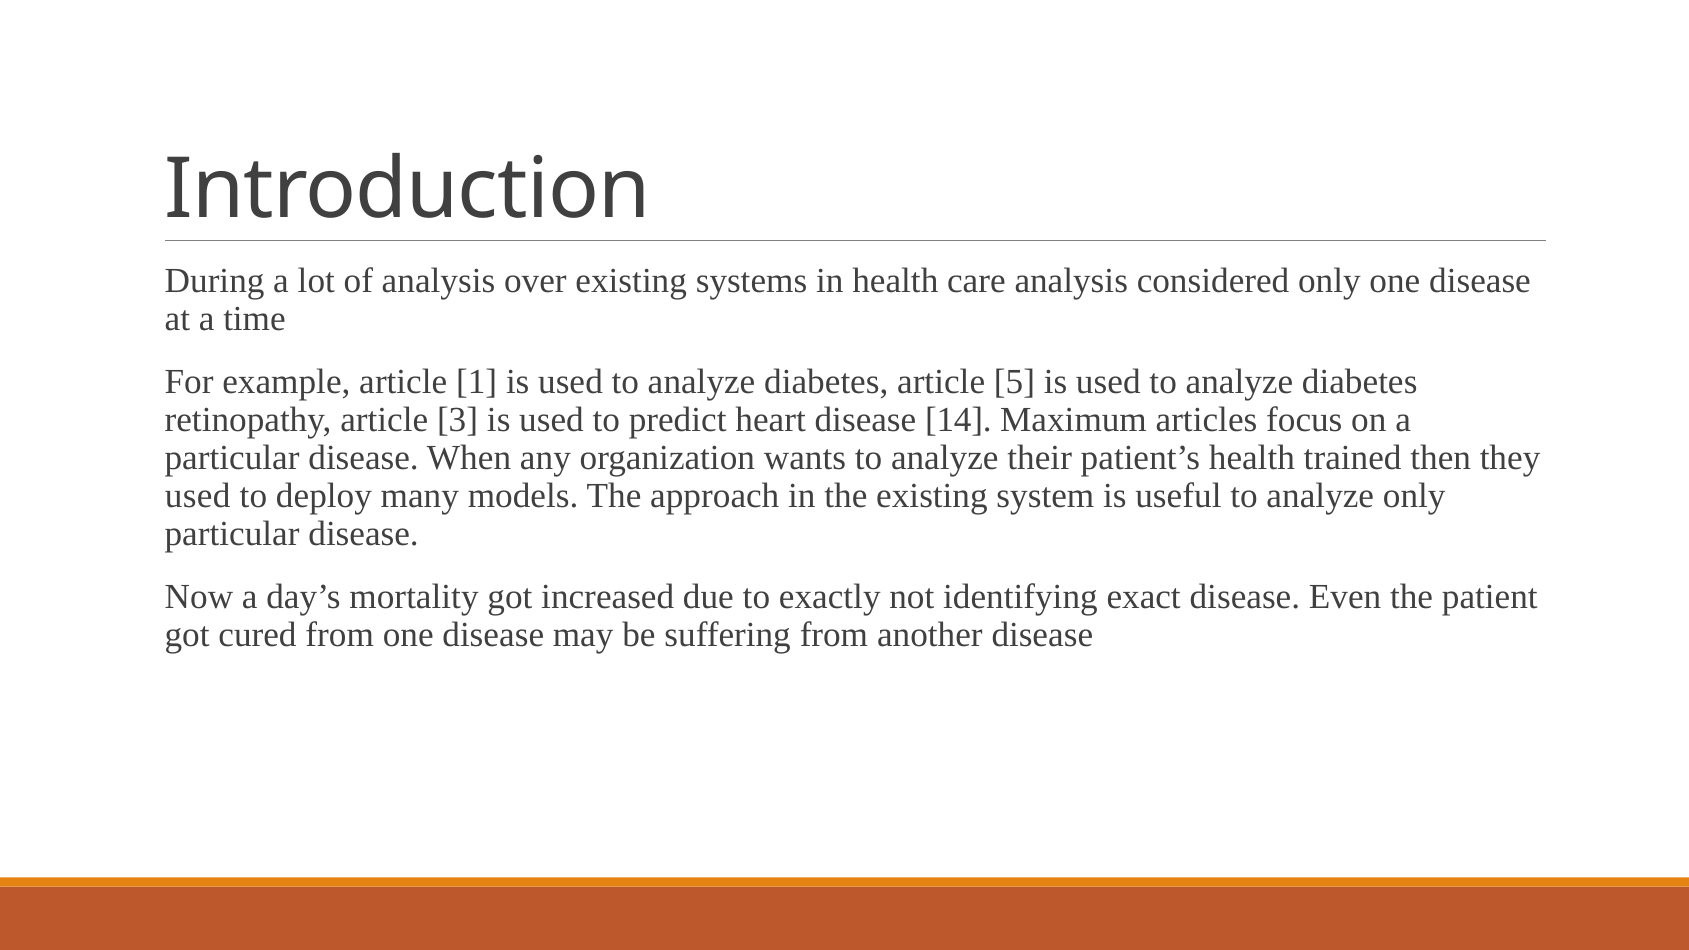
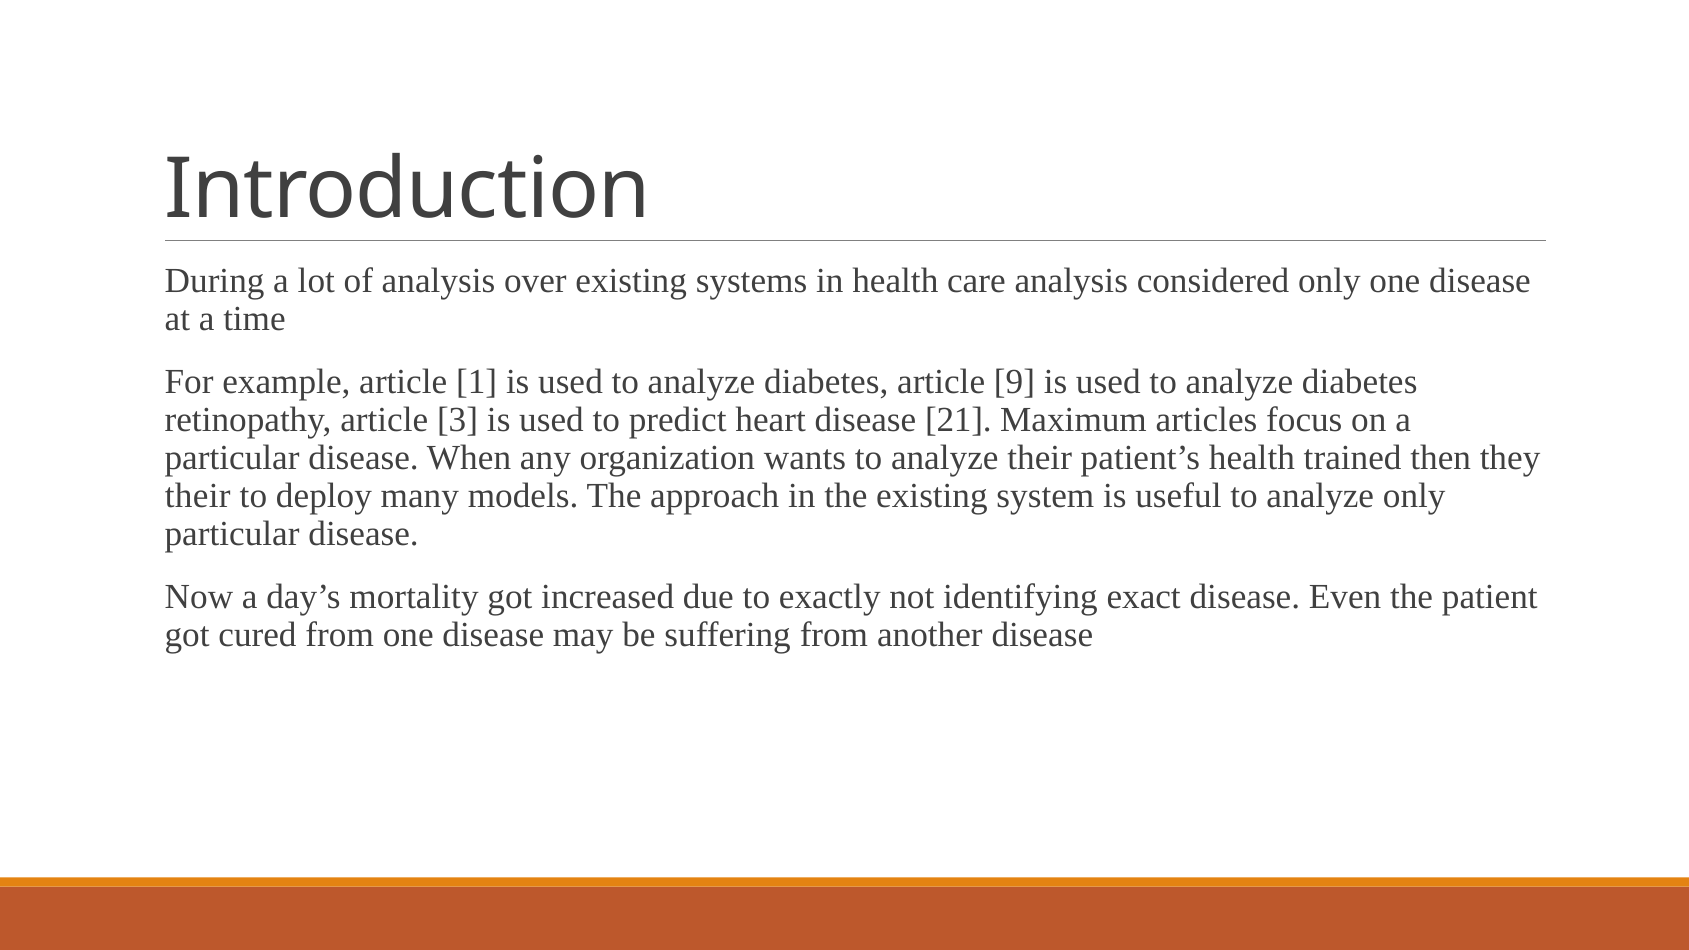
5: 5 -> 9
14: 14 -> 21
used at (198, 496): used -> their
